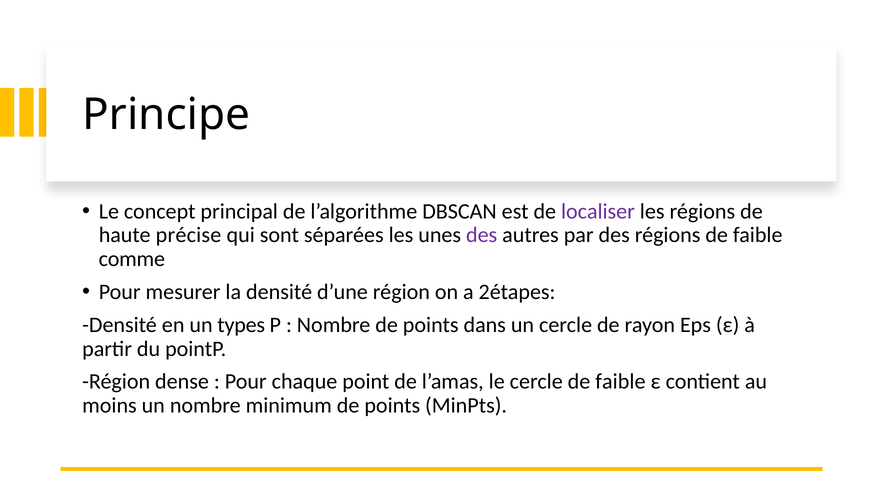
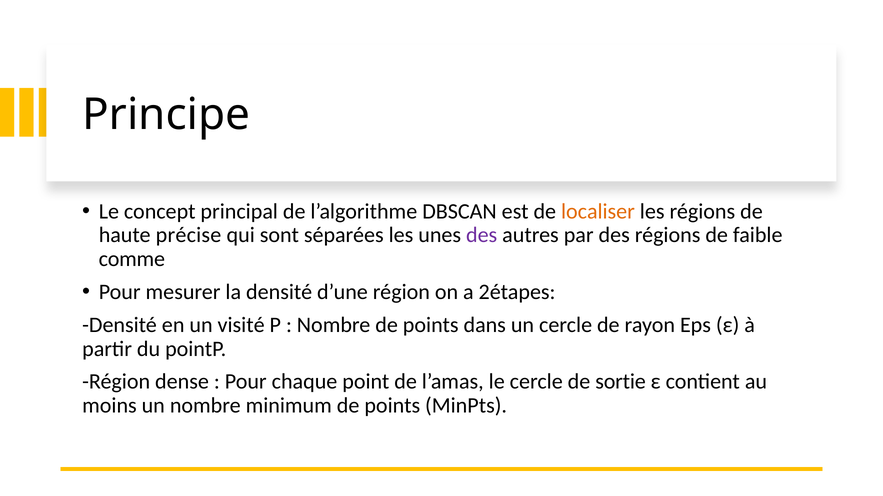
localiser colour: purple -> orange
types: types -> visité
cercle de faible: faible -> sortie
